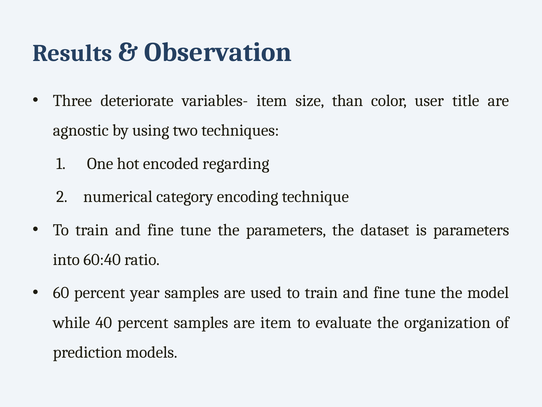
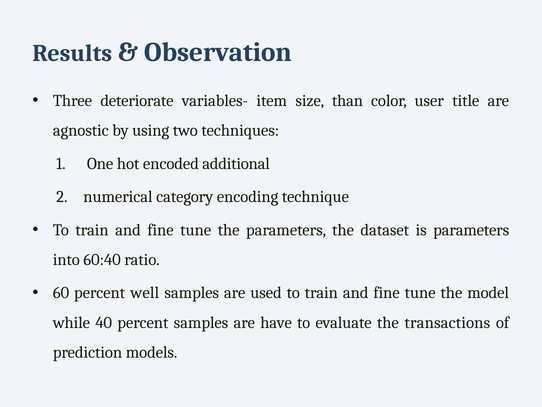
regarding: regarding -> additional
year: year -> well
are item: item -> have
organization: organization -> transactions
